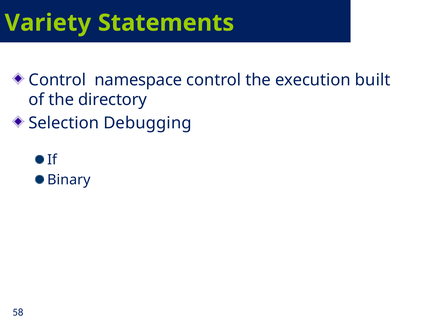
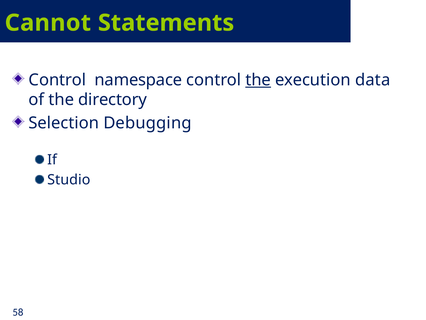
Variety: Variety -> Cannot
the at (258, 80) underline: none -> present
built: built -> data
Binary: Binary -> Studio
